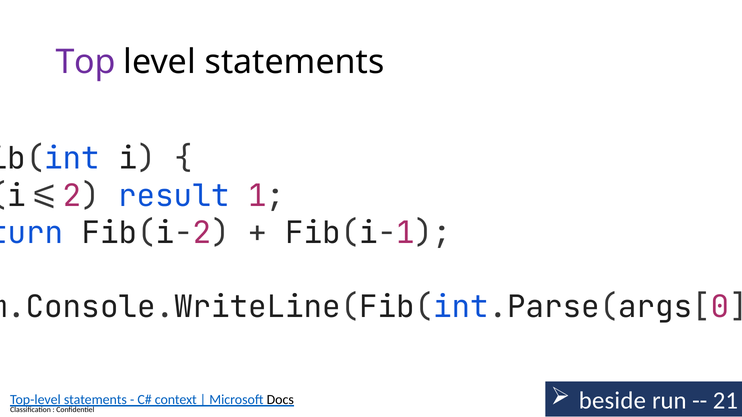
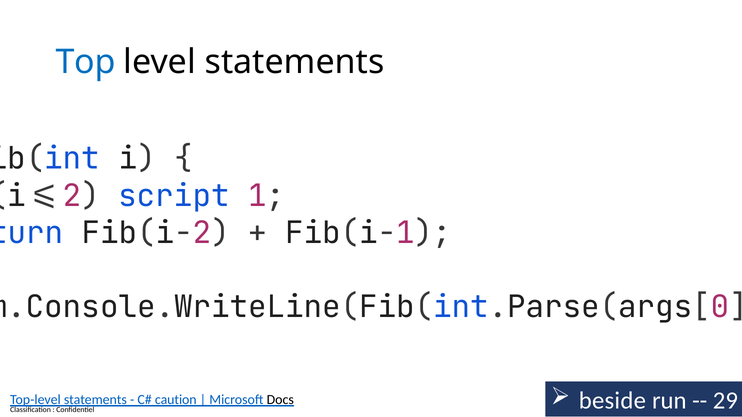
Top colour: purple -> blue
result: result -> script
21: 21 -> 29
context: context -> caution
